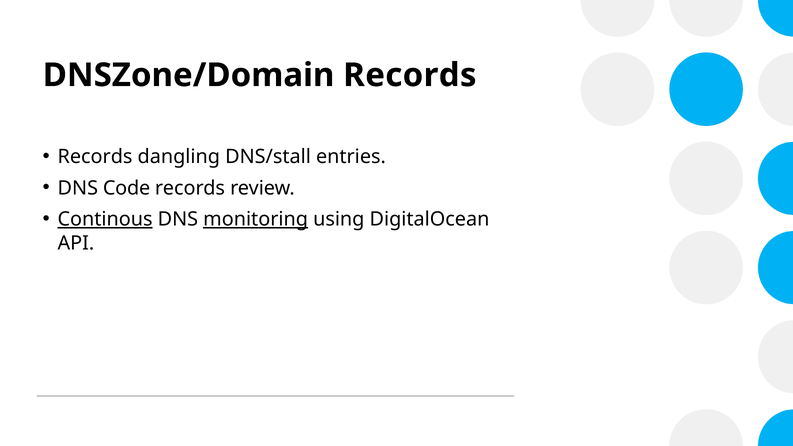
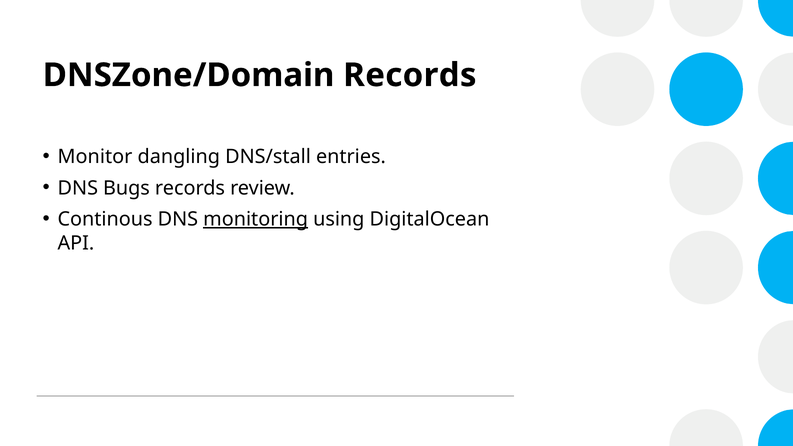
Records at (95, 157): Records -> Monitor
Code: Code -> Bugs
Continous underline: present -> none
